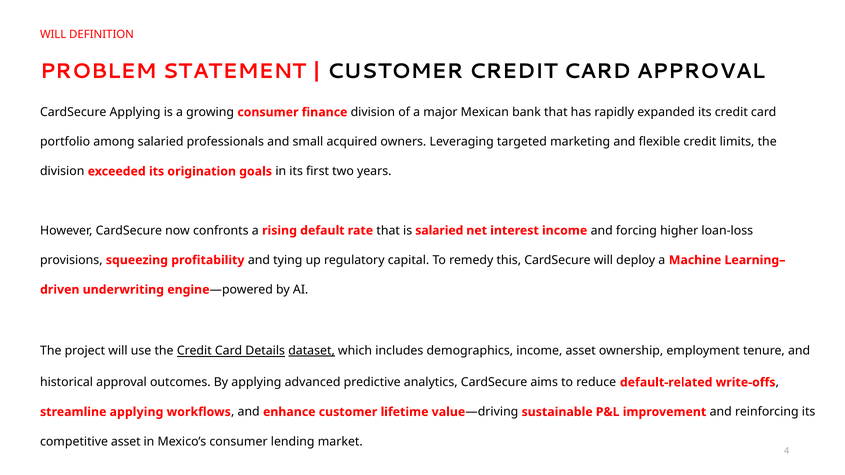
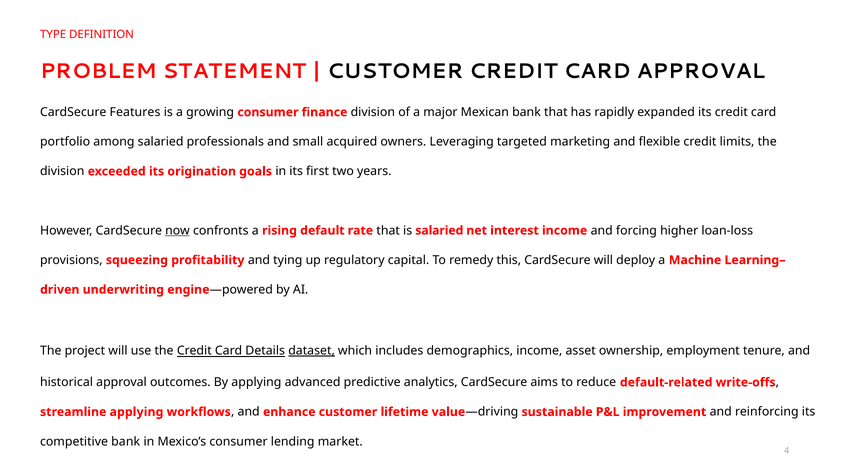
WILL at (53, 35): WILL -> TYPE
CardSecure Applying: Applying -> Features
now underline: none -> present
competitive asset: asset -> bank
